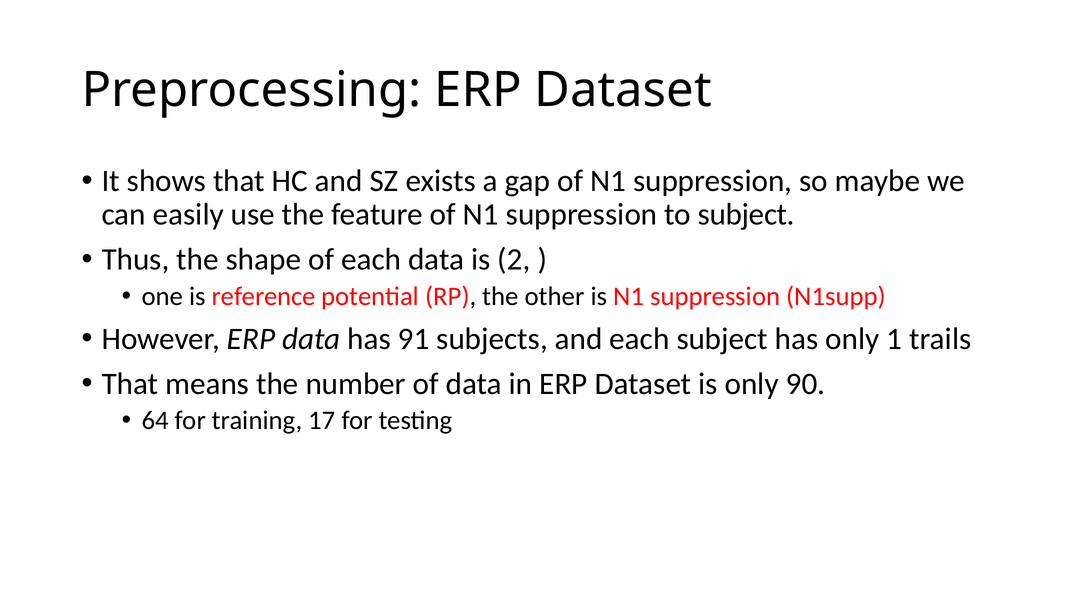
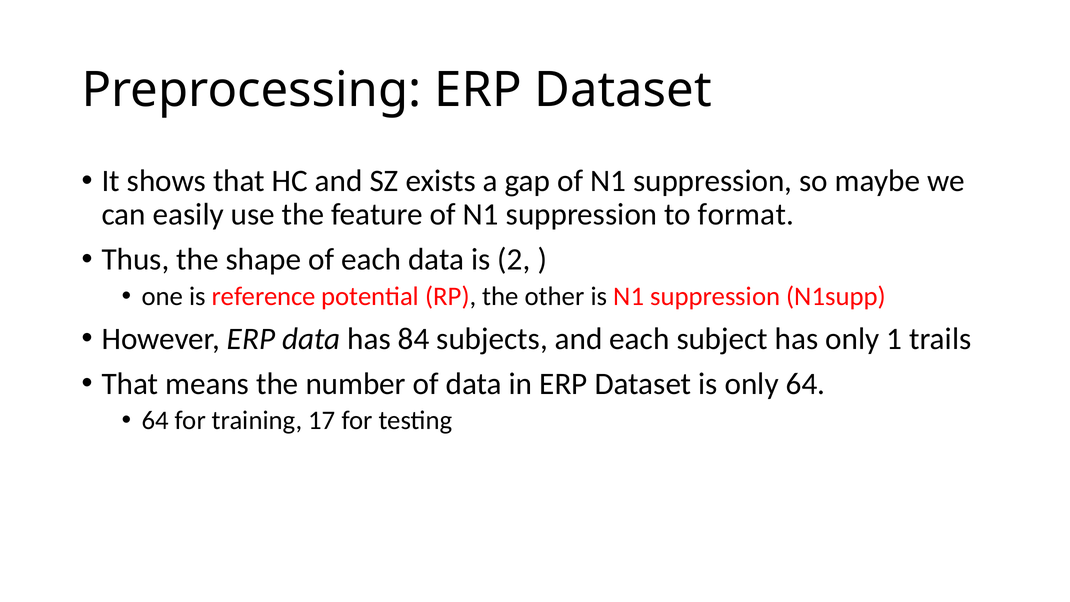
to subject: subject -> format
91: 91 -> 84
only 90: 90 -> 64
